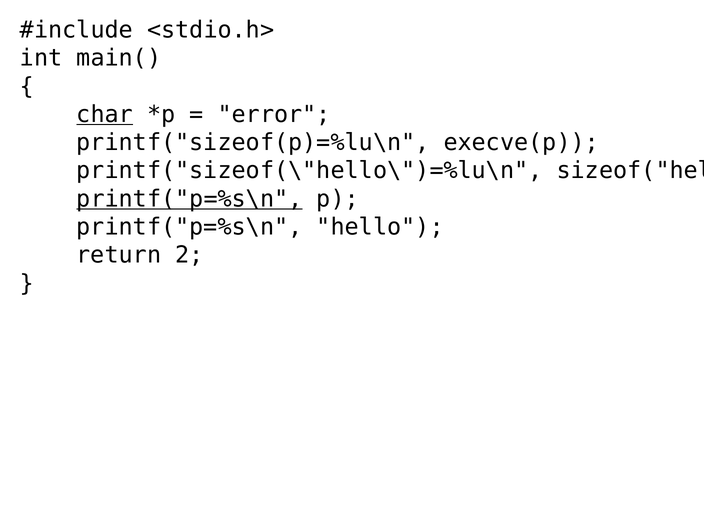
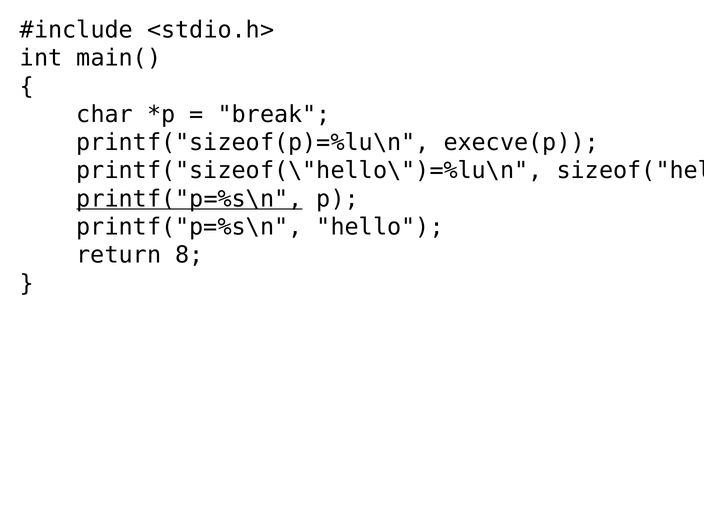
char underline: present -> none
error: error -> break
2: 2 -> 8
